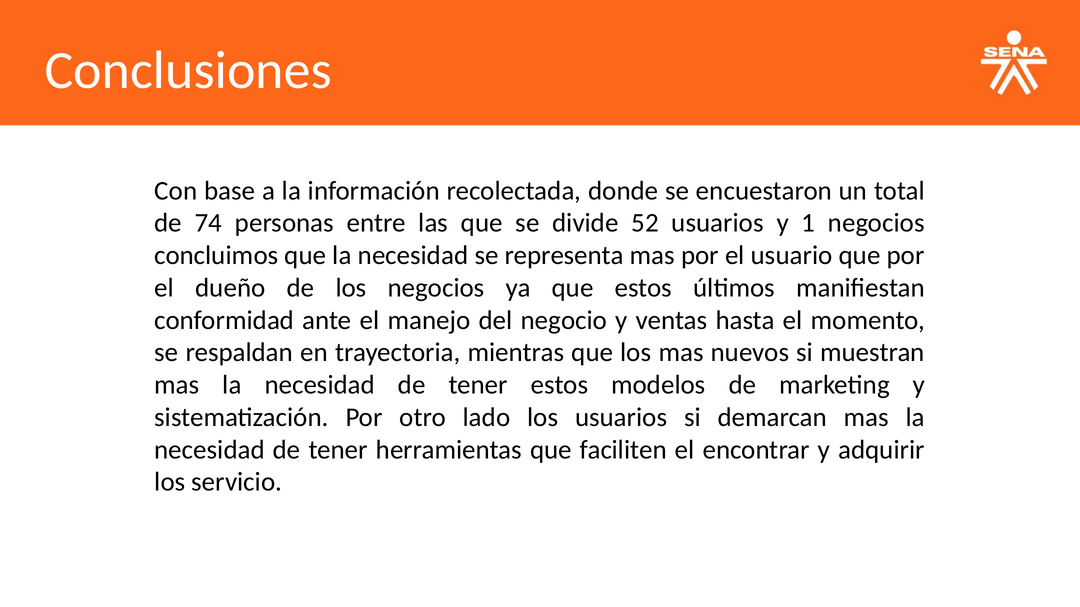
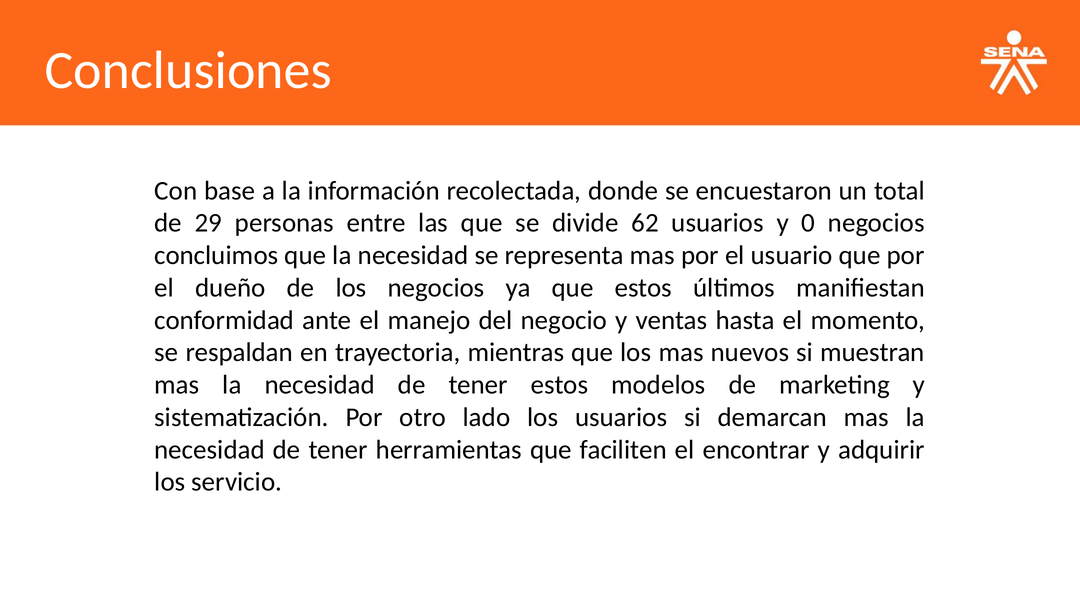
74: 74 -> 29
52: 52 -> 62
1: 1 -> 0
